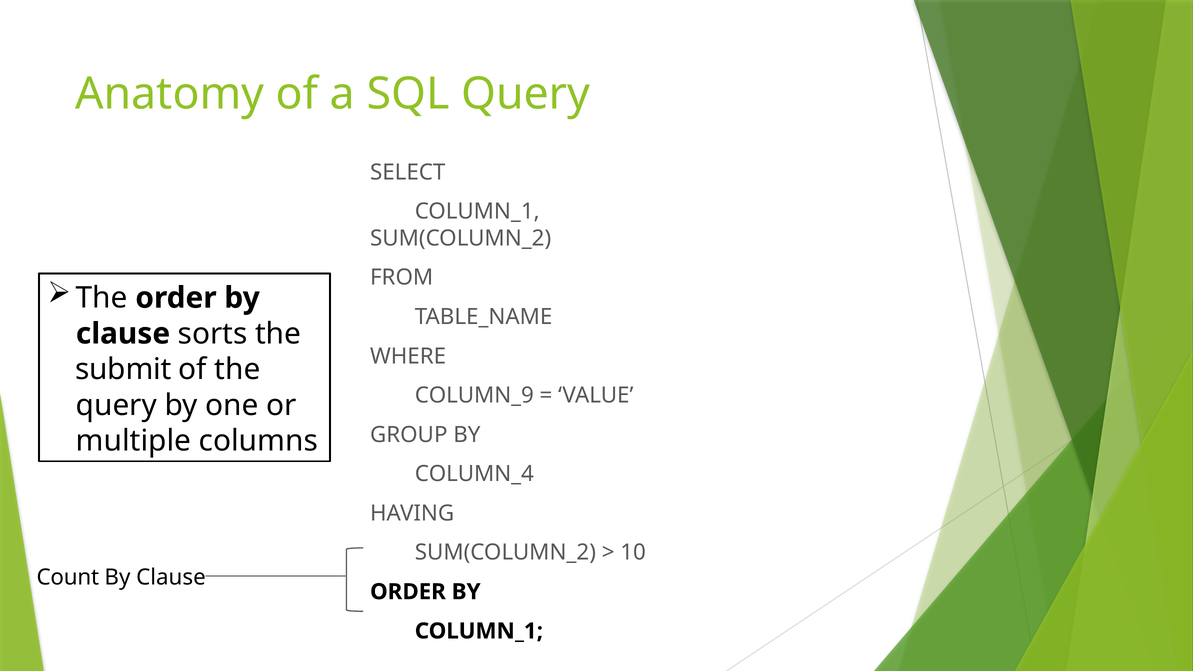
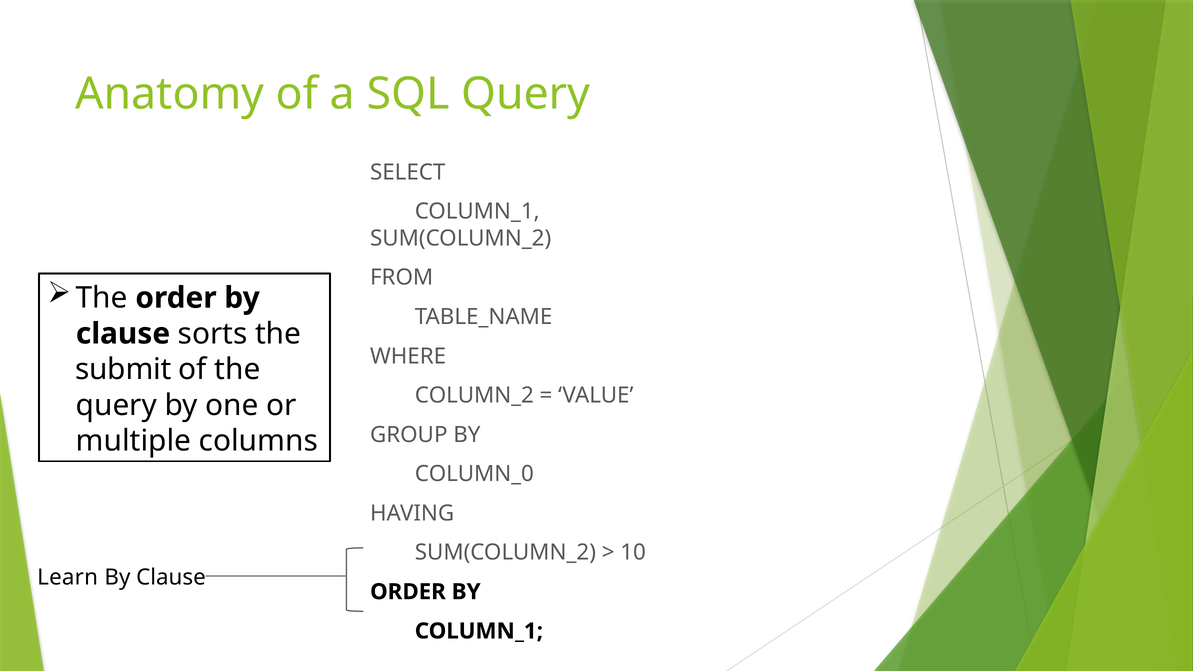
COLUMN_9: COLUMN_9 -> COLUMN_2
COLUMN_4: COLUMN_4 -> COLUMN_0
Count: Count -> Learn
